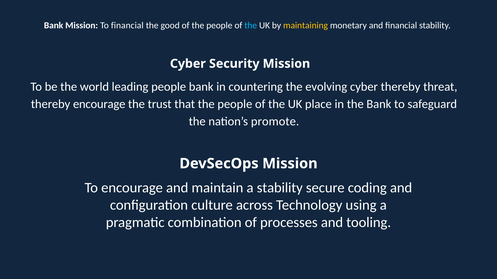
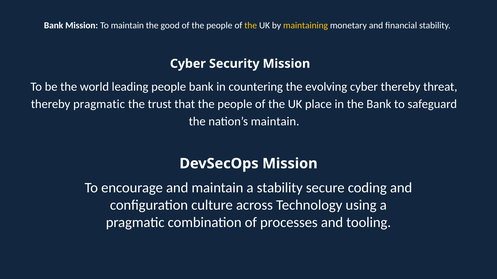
To financial: financial -> maintain
the at (251, 26) colour: light blue -> yellow
thereby encourage: encourage -> pragmatic
nation’s promote: promote -> maintain
